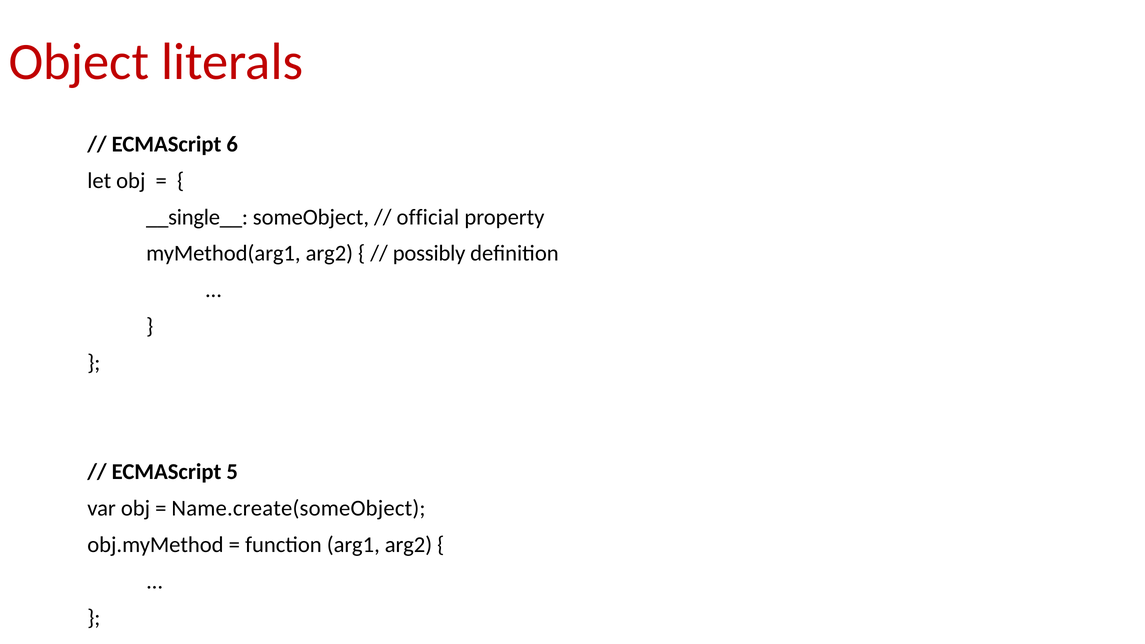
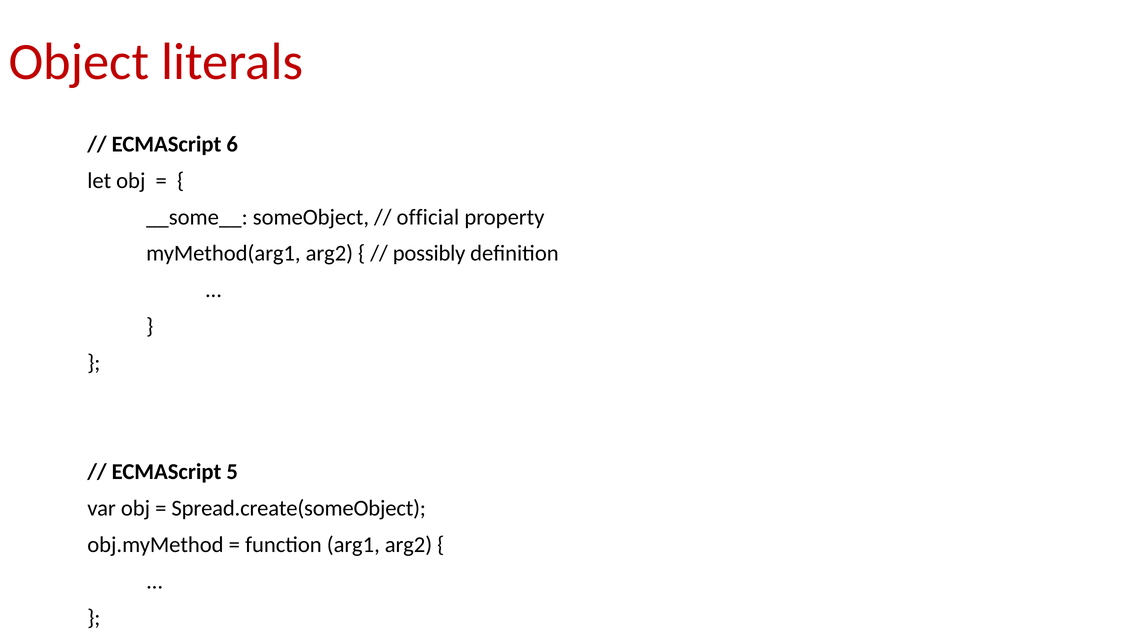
__single__: __single__ -> __some__
Name.create(someObject: Name.create(someObject -> Spread.create(someObject
